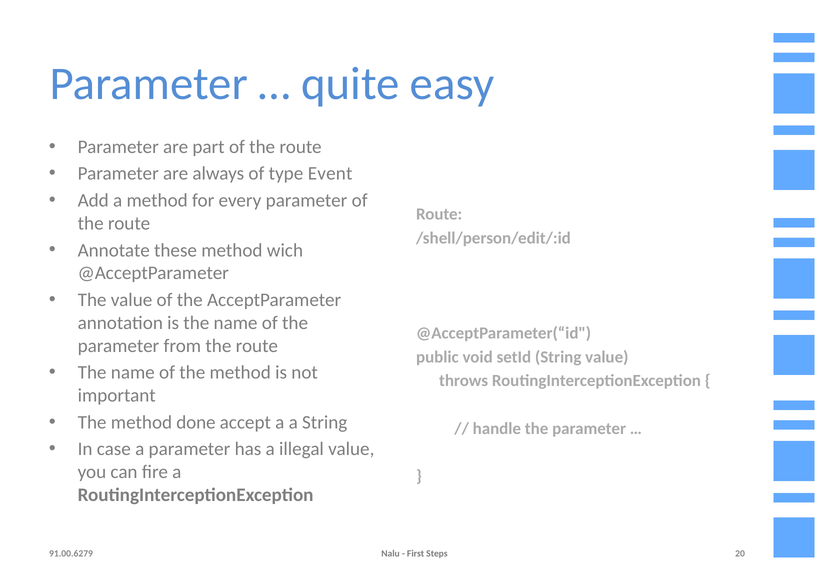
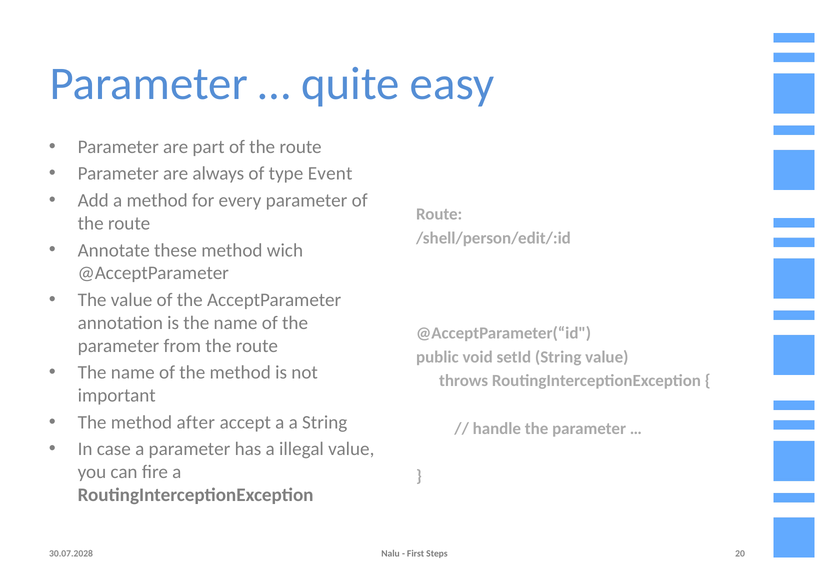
done: done -> after
91.00.6279: 91.00.6279 -> 30.07.2028
